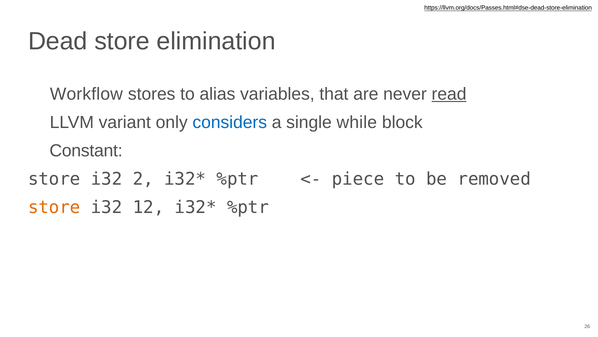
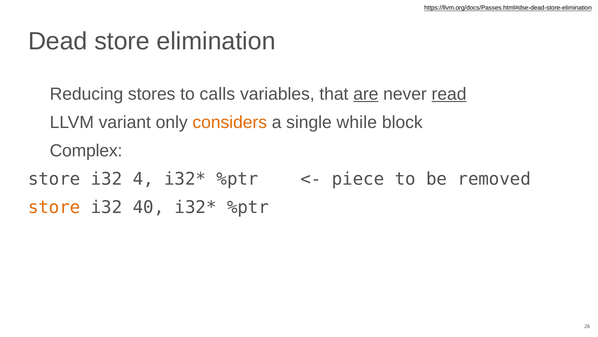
Workflow: Workflow -> Reducing
alias: alias -> calls
are underline: none -> present
considers colour: blue -> orange
Constant: Constant -> Complex
2: 2 -> 4
12: 12 -> 40
